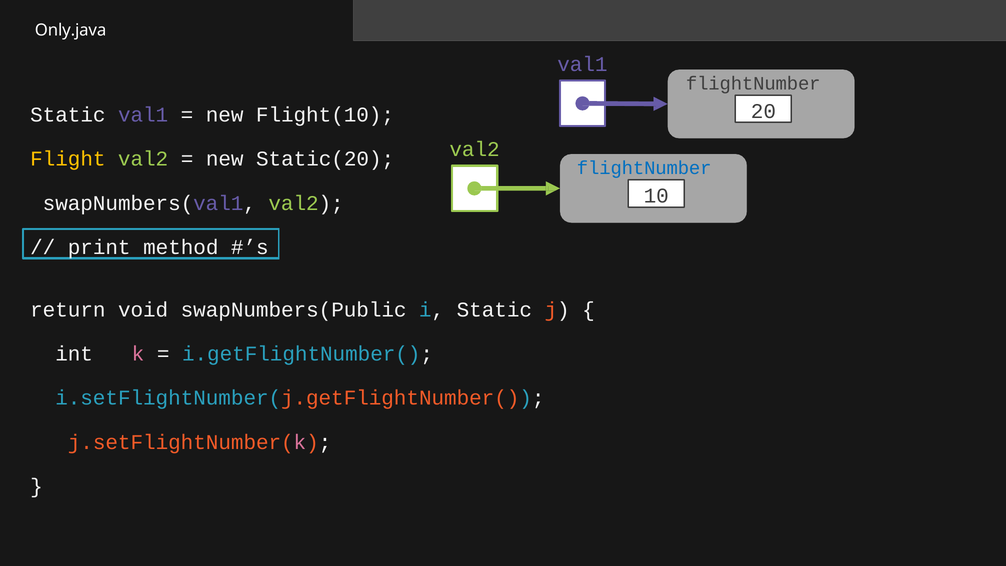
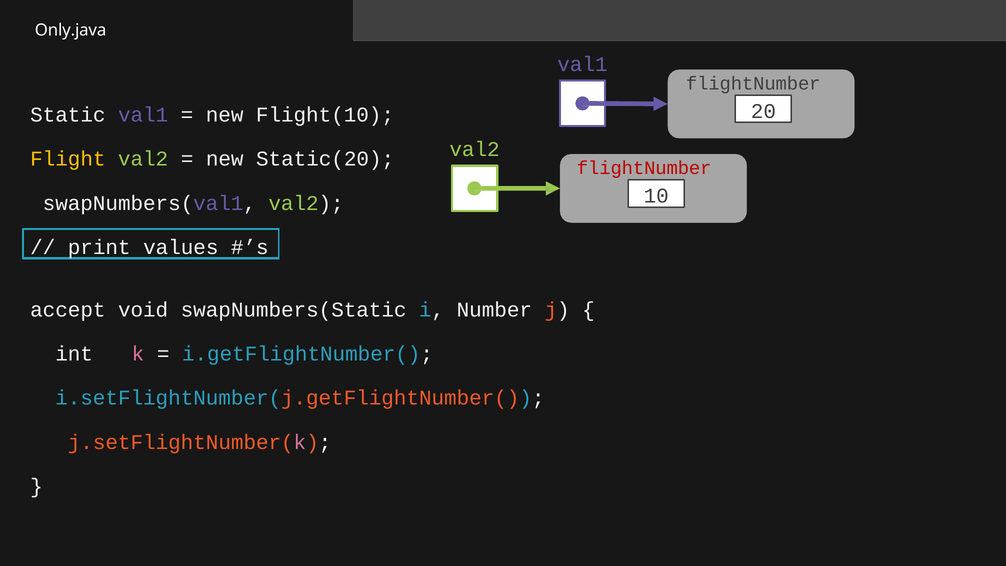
flightNumber at (644, 168) colour: blue -> red
method: method -> values
return: return -> accept
swapNumbers(Public: swapNumbers(Public -> swapNumbers(Static
i Static: Static -> Number
